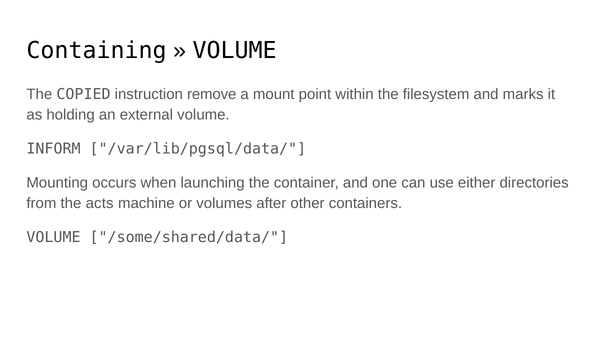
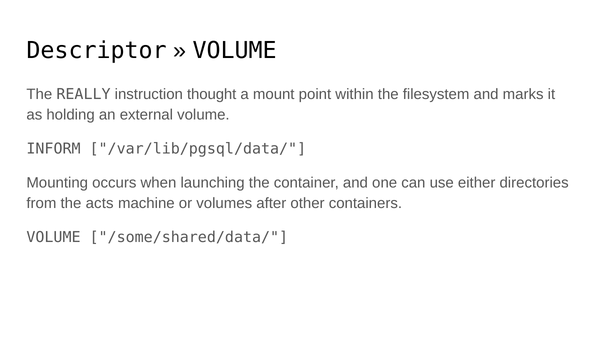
Containing: Containing -> Descriptor
COPIED: COPIED -> REALLY
remove: remove -> thought
